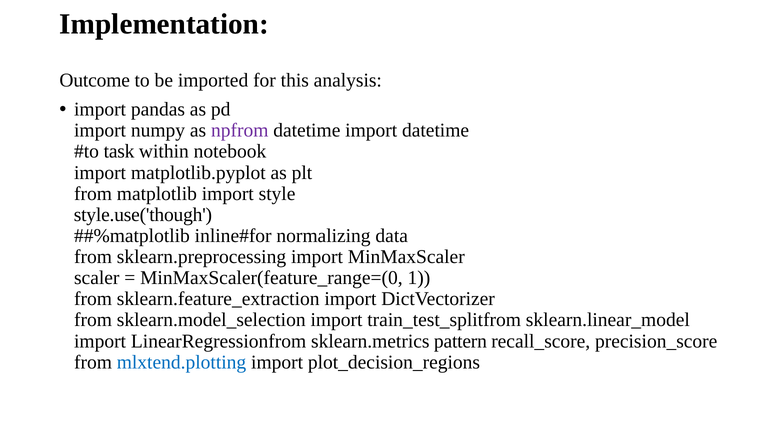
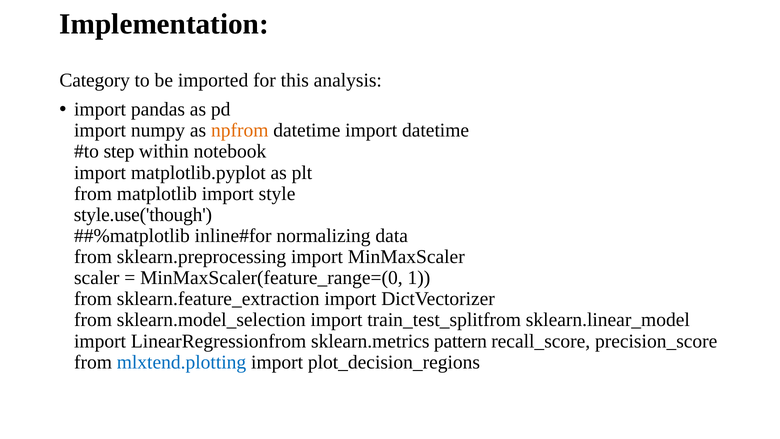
Outcome: Outcome -> Category
npfrom colour: purple -> orange
task: task -> step
